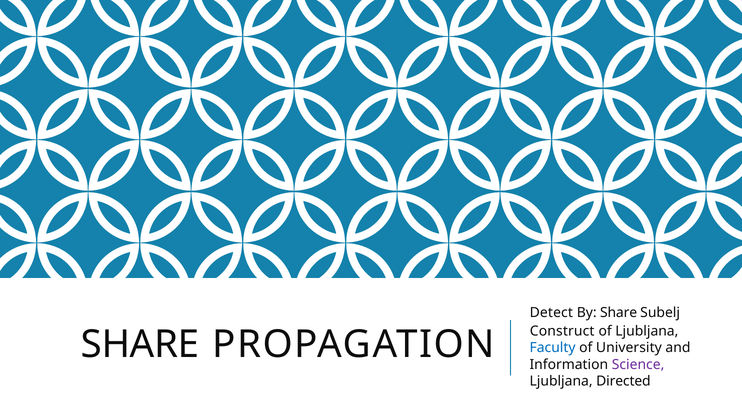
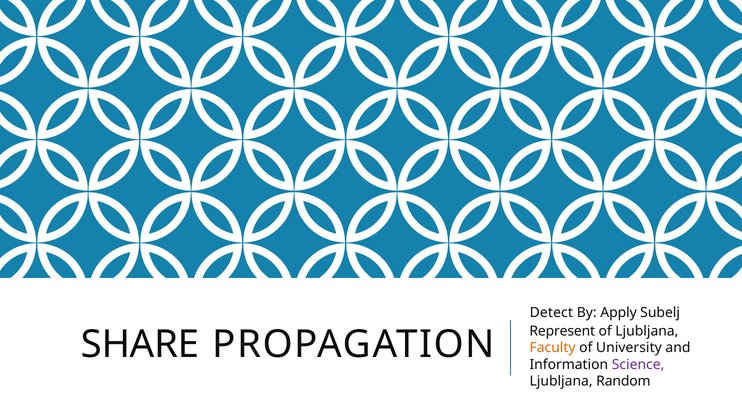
By Share: Share -> Apply
Construct: Construct -> Represent
Faculty colour: blue -> orange
Directed: Directed -> Random
